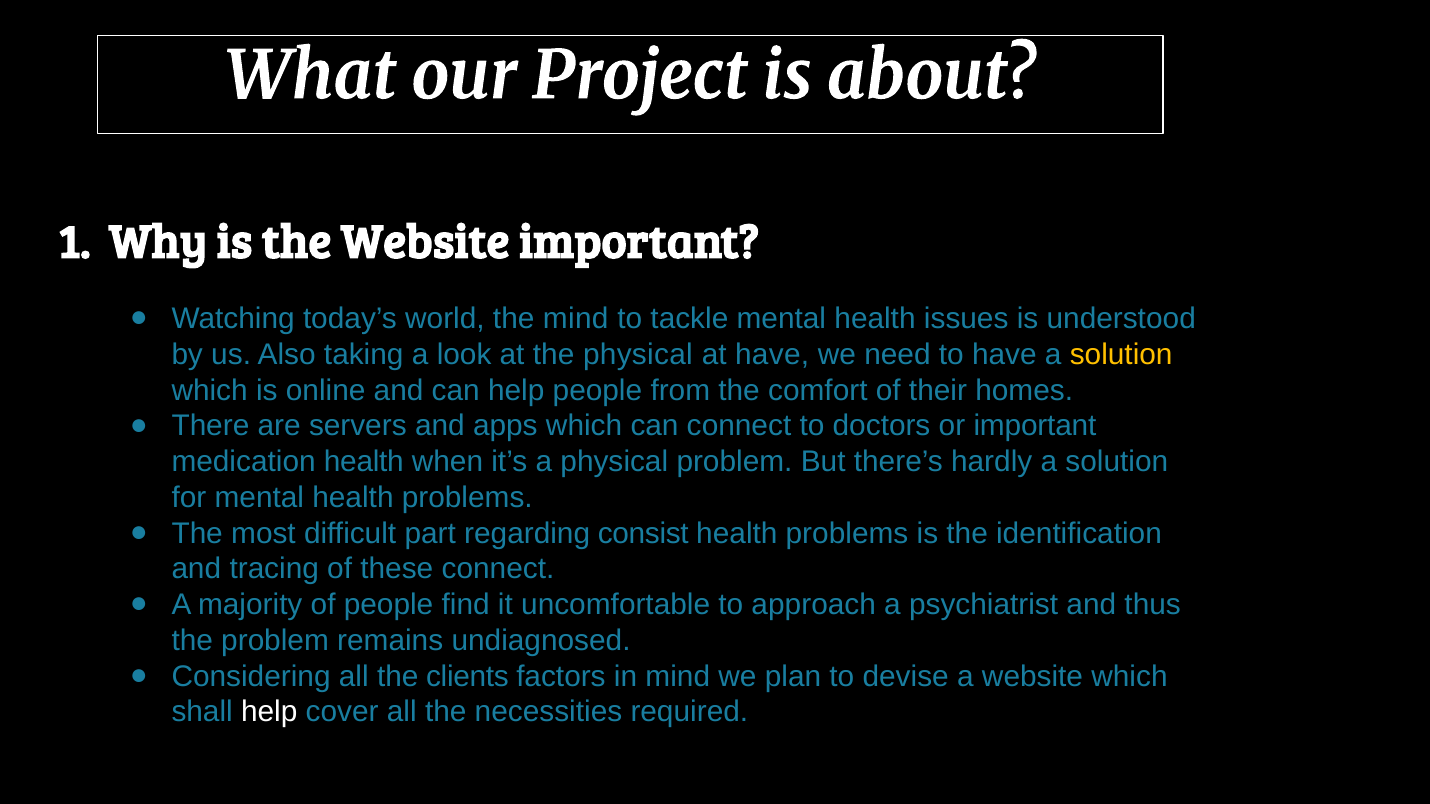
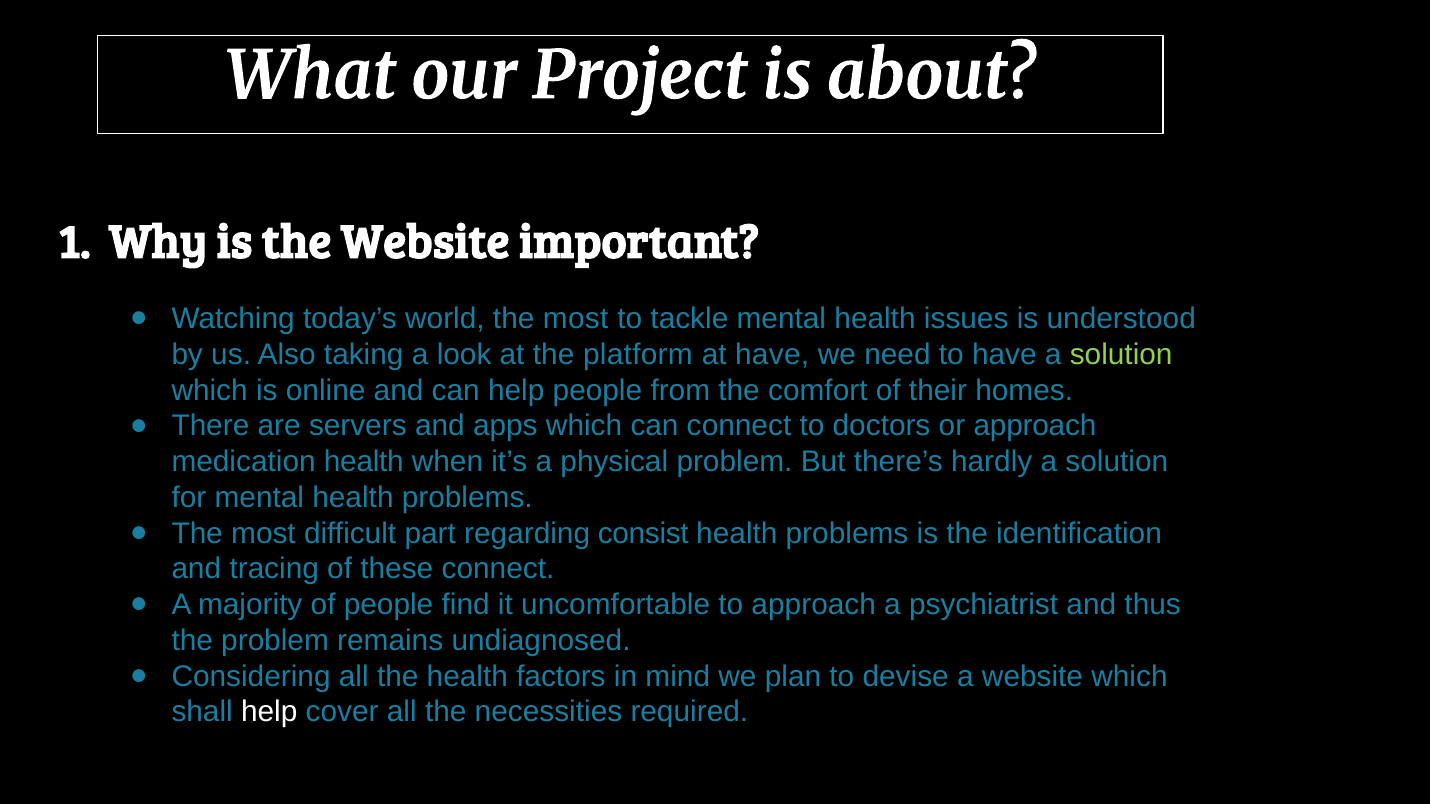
world the mind: mind -> most
the physical: physical -> platform
solution at (1121, 355) colour: yellow -> light green
or important: important -> approach
the clients: clients -> health
